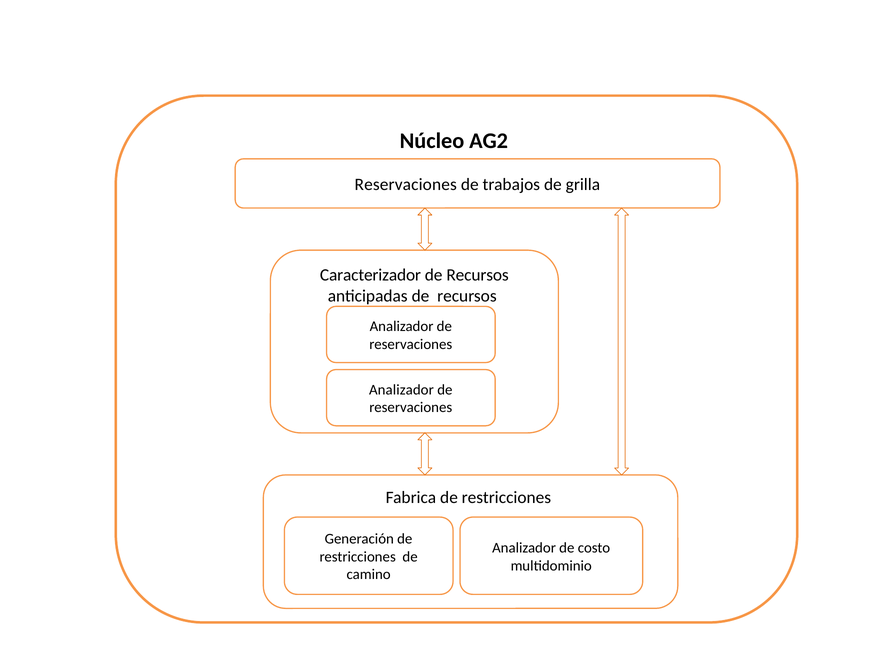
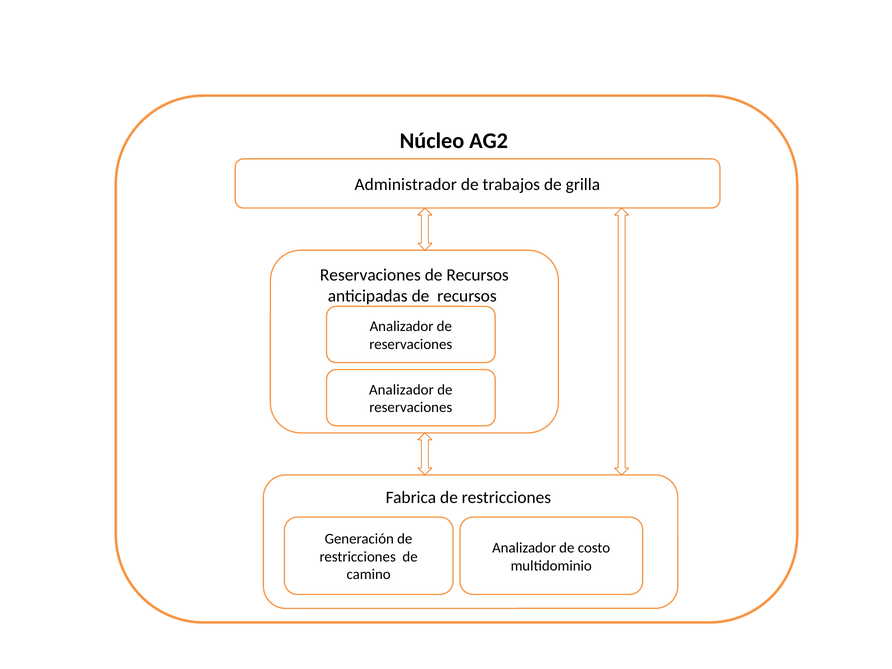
Reservaciones at (406, 185): Reservaciones -> Administrador
Caracterizador at (370, 275): Caracterizador -> Reservaciones
